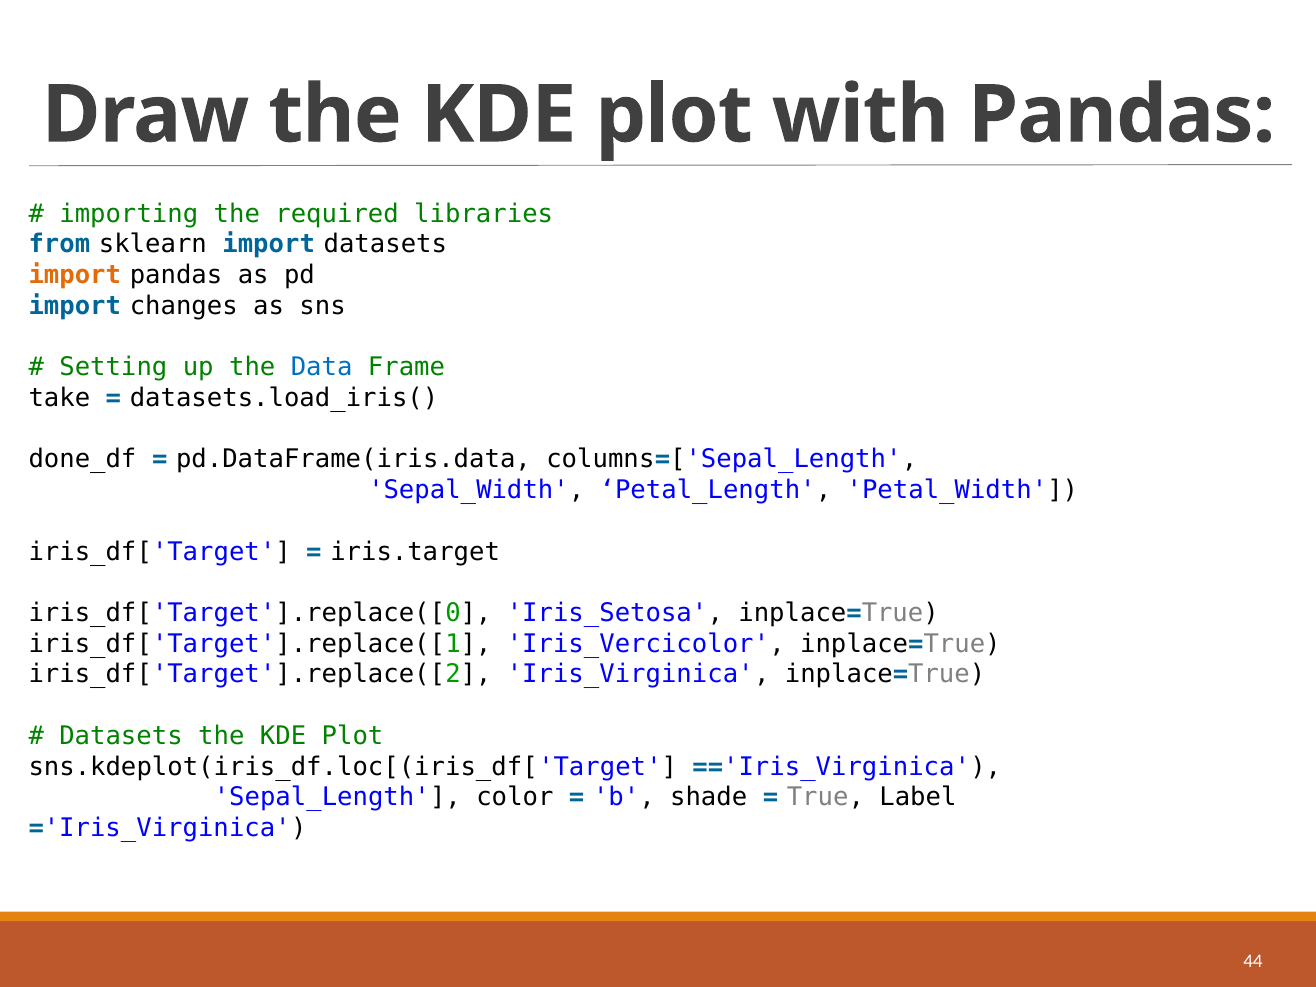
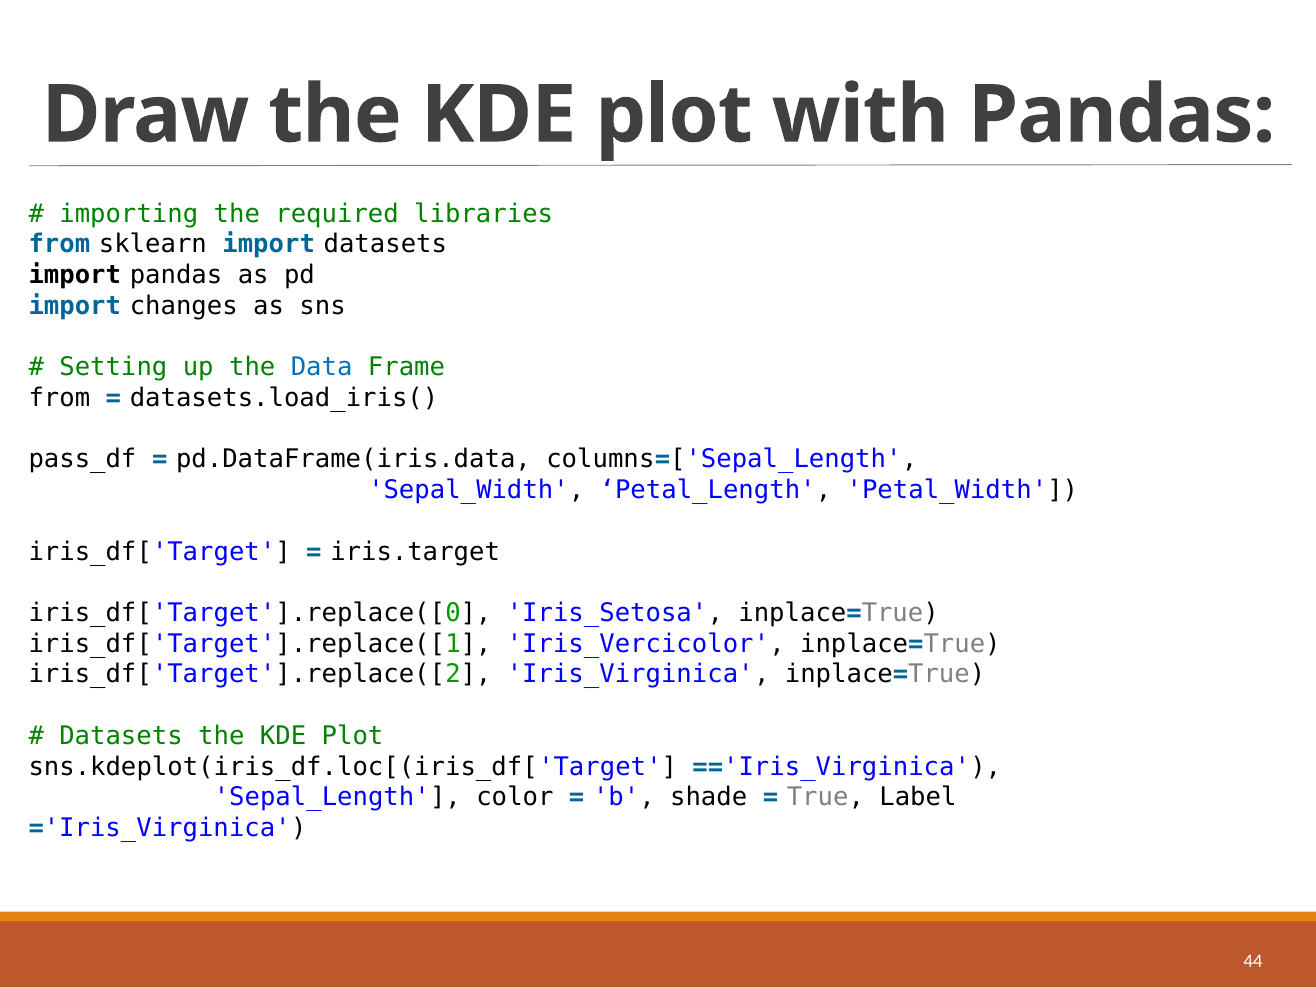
import at (75, 275) colour: orange -> black
take at (59, 398): take -> from
done_df: done_df -> pass_df
